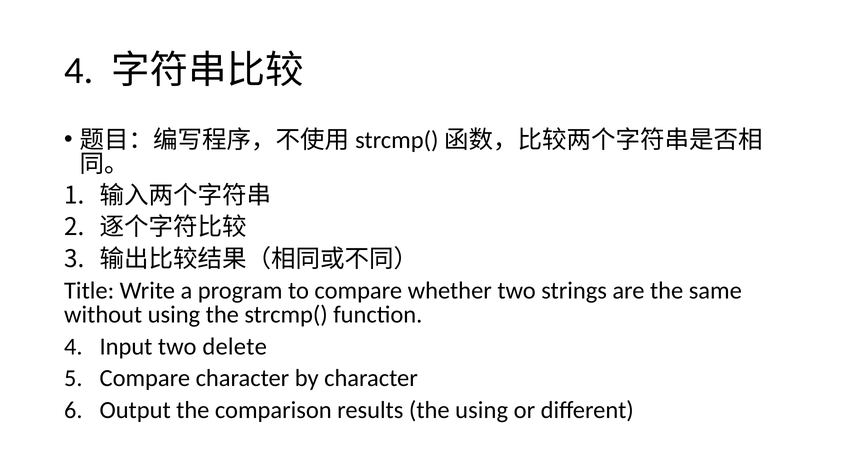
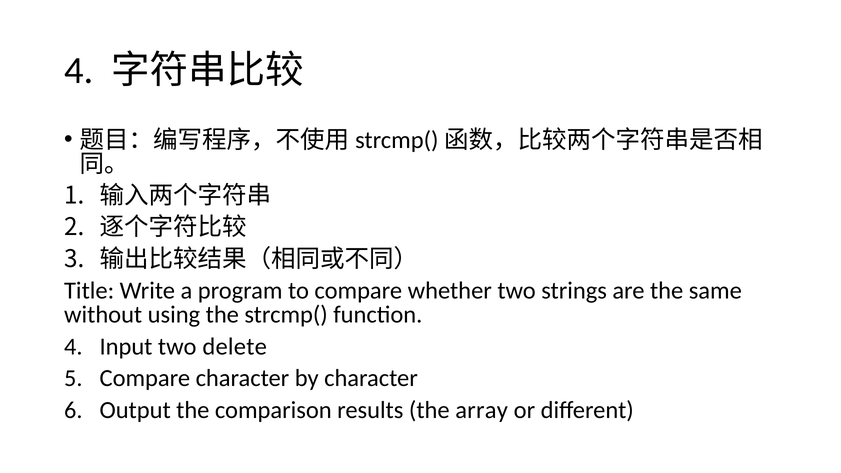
the using: using -> array
